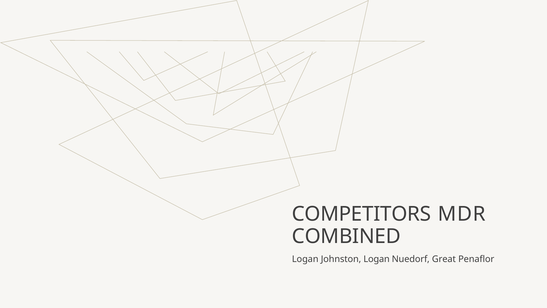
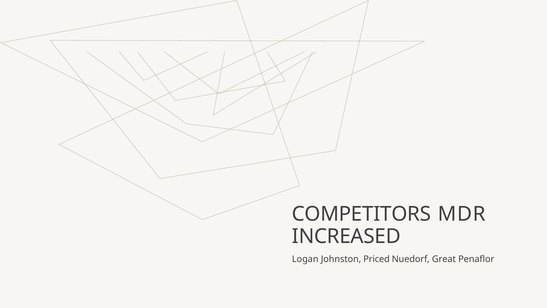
COMBINED: COMBINED -> INCREASED
Johnston Logan: Logan -> Priced
